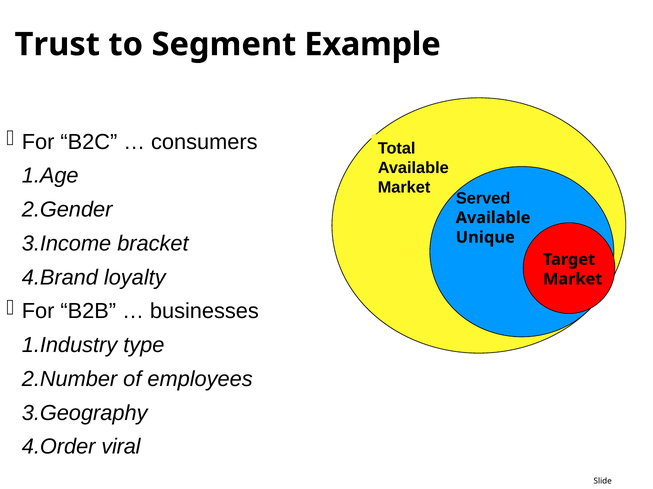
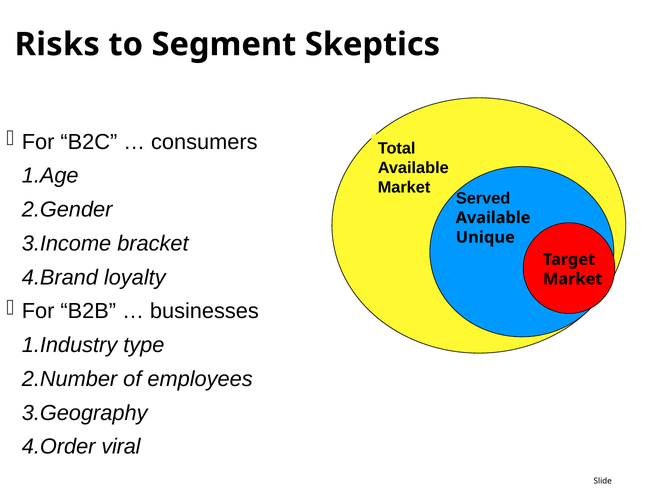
Trust: Trust -> Risks
Example: Example -> Skeptics
